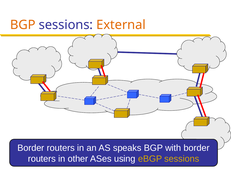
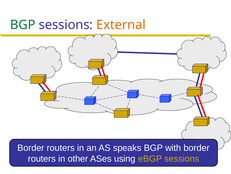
BGP at (23, 25) colour: orange -> green
